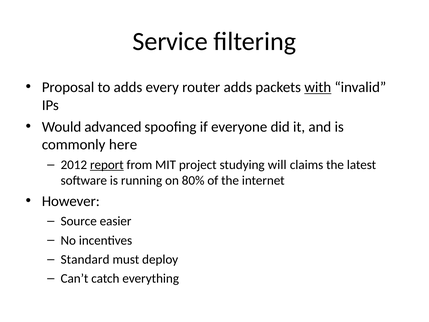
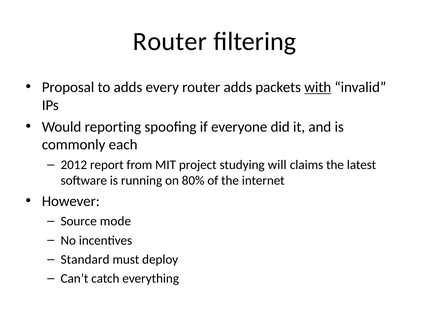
Service at (170, 42): Service -> Router
advanced: advanced -> reporting
here: here -> each
report underline: present -> none
easier: easier -> mode
